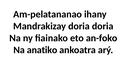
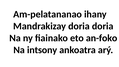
anatiko: anatiko -> intsony
